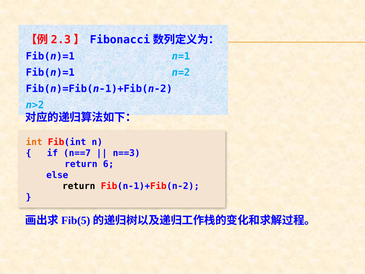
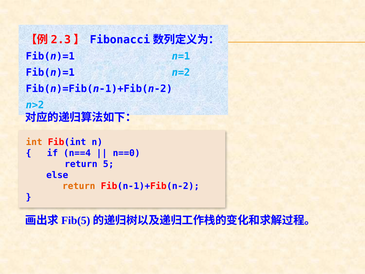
n==7: n==7 -> n==4
n==3: n==3 -> n==0
6: 6 -> 5
return at (79, 186) colour: black -> orange
